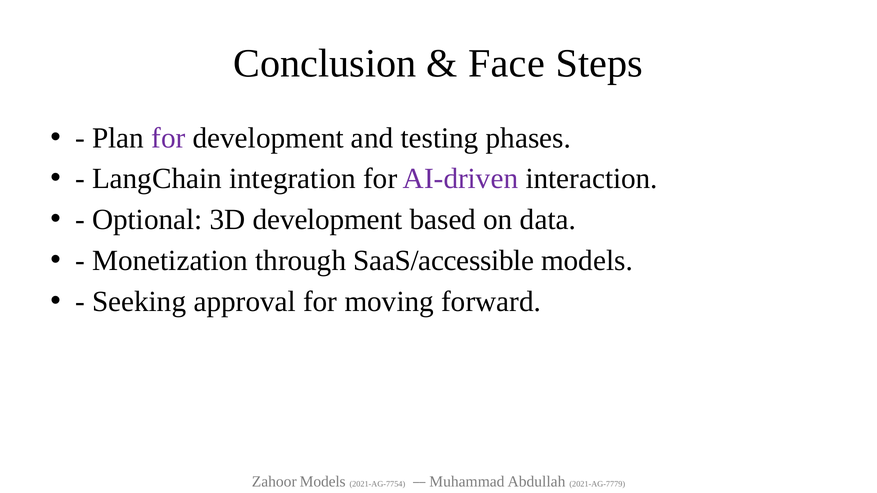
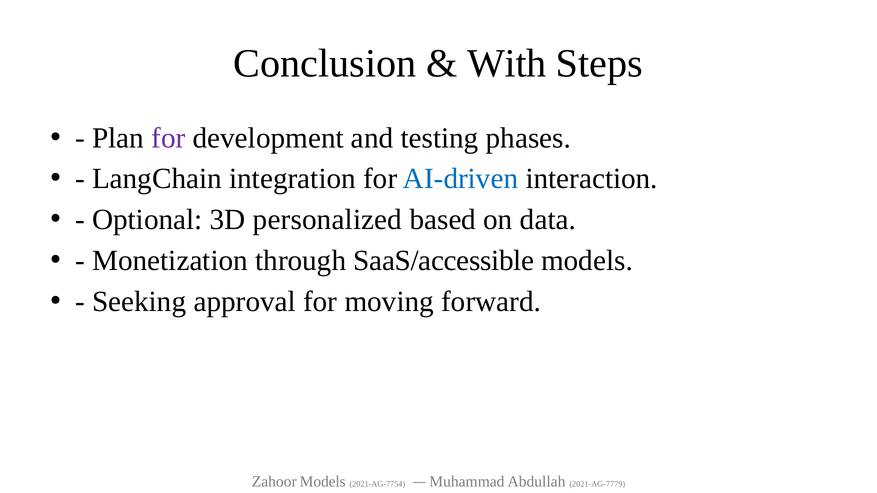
Face: Face -> With
AI-driven colour: purple -> blue
3D development: development -> personalized
